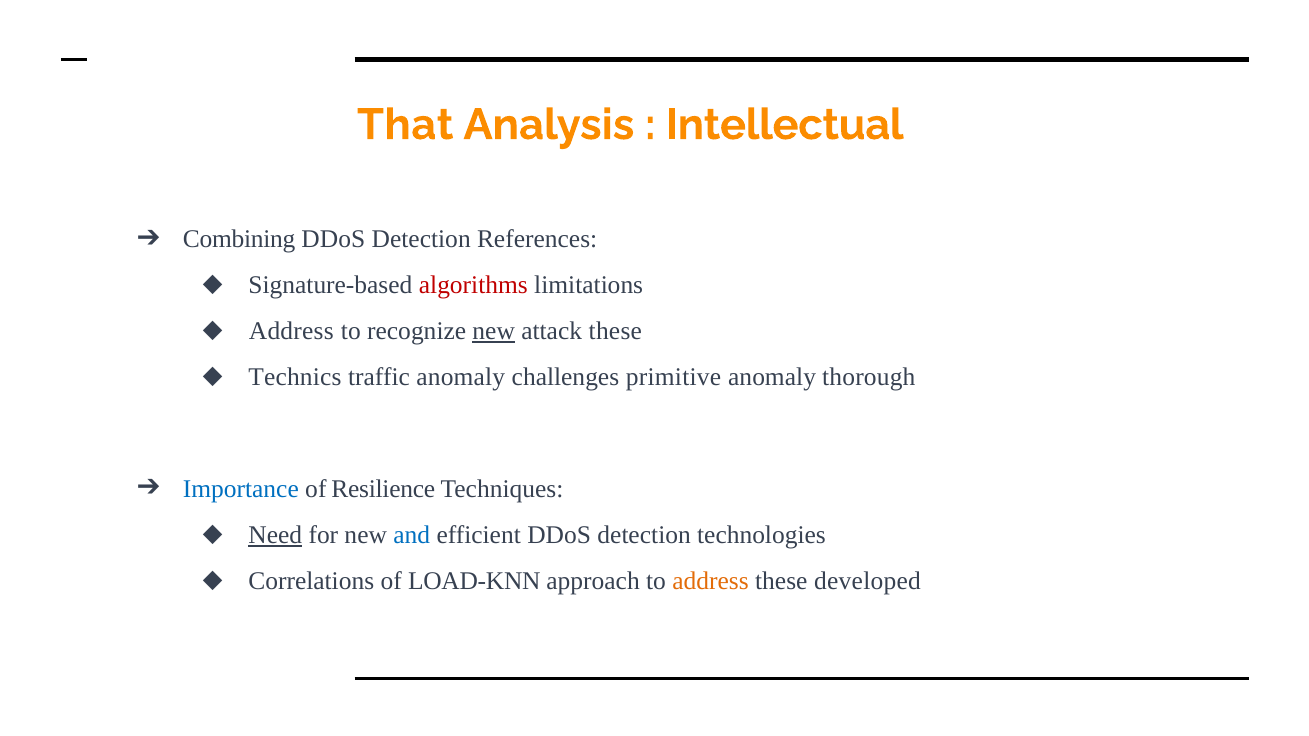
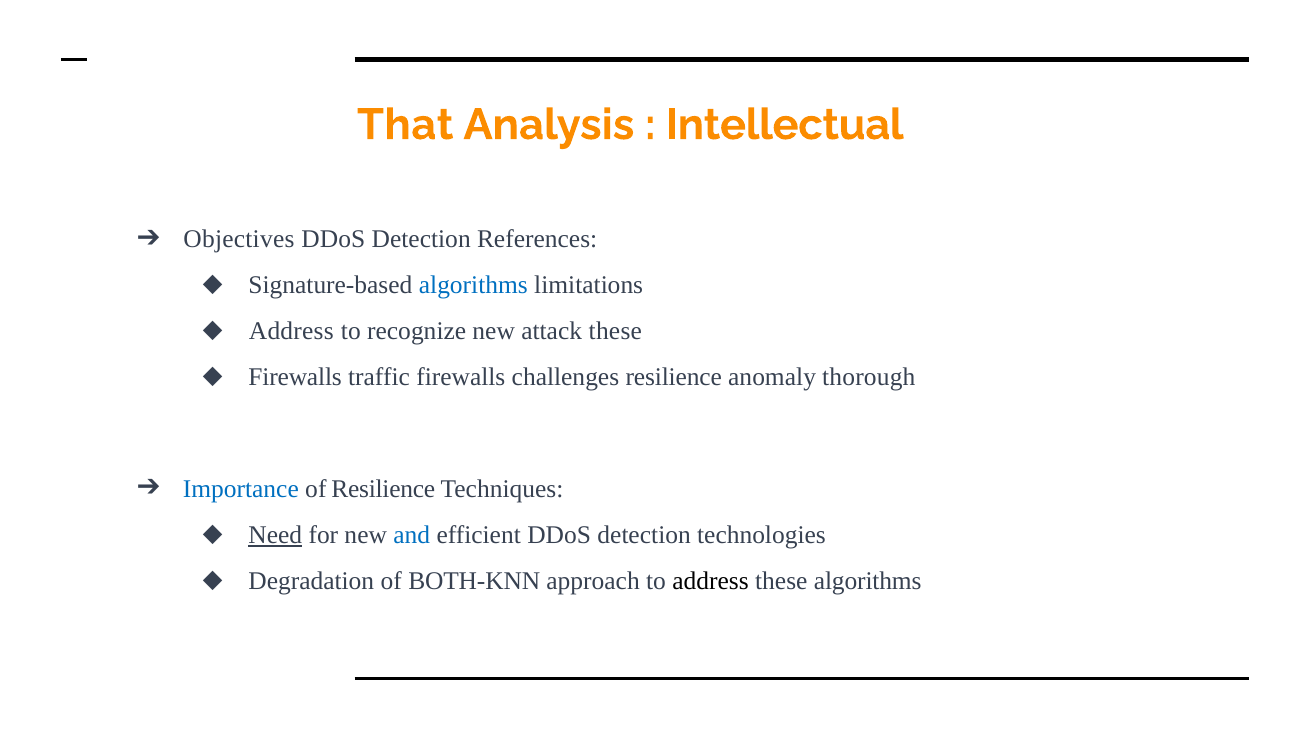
Combining: Combining -> Objectives
algorithms at (473, 285) colour: red -> blue
new at (494, 331) underline: present -> none
Technics at (295, 377): Technics -> Firewalls
traffic anomaly: anomaly -> firewalls
challenges primitive: primitive -> resilience
Correlations: Correlations -> Degradation
LOAD-KNN: LOAD-KNN -> BOTH-KNN
address at (711, 581) colour: orange -> black
these developed: developed -> algorithms
